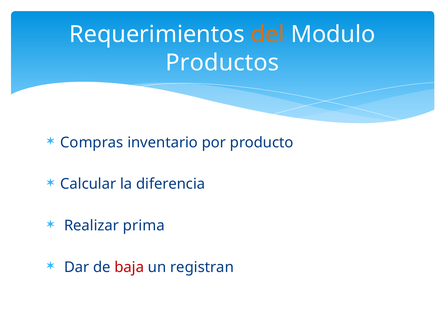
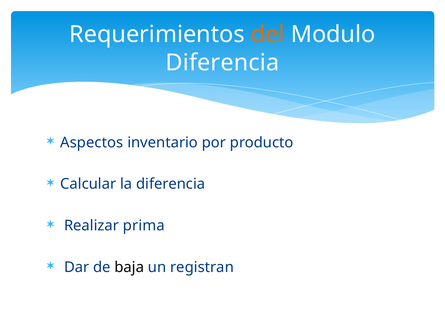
Productos at (222, 63): Productos -> Diferencia
Compras: Compras -> Aspectos
baja colour: red -> black
